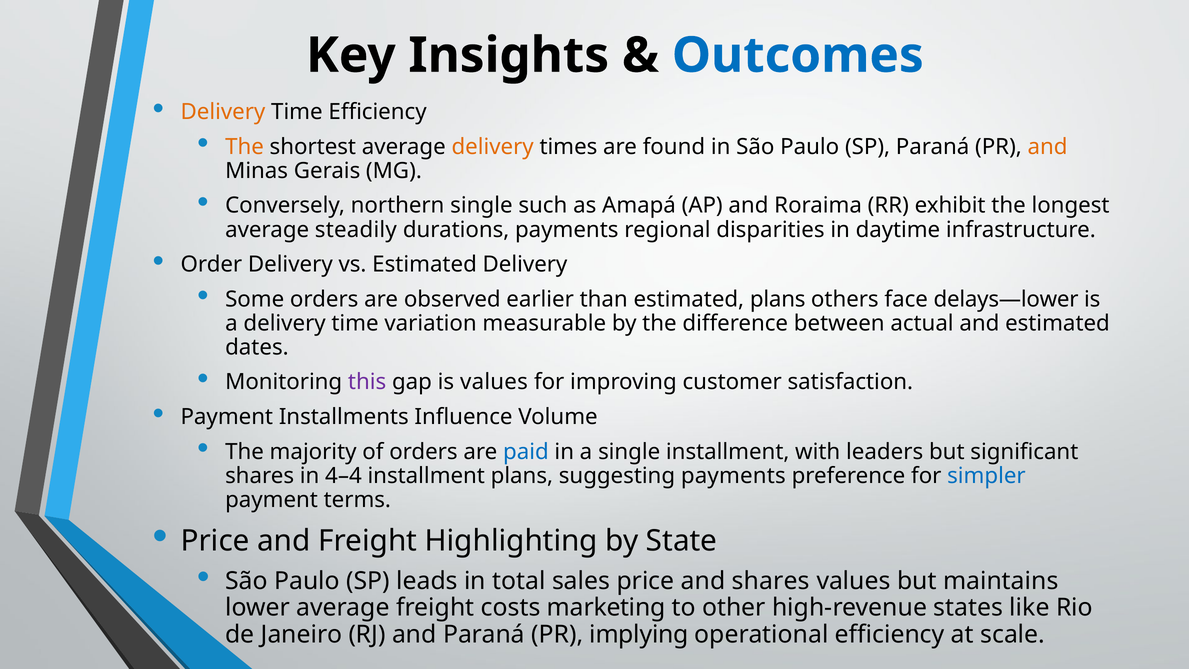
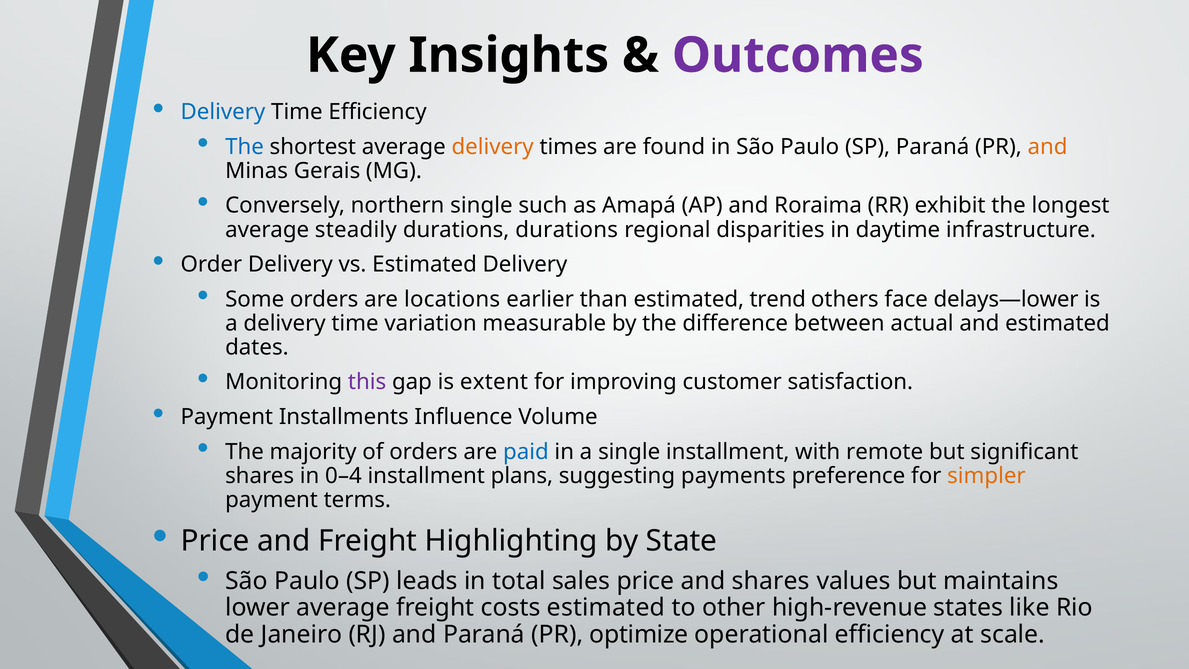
Outcomes colour: blue -> purple
Delivery at (223, 112) colour: orange -> blue
The at (245, 147) colour: orange -> blue
durations payments: payments -> durations
observed: observed -> locations
estimated plans: plans -> trend
is values: values -> extent
leaders: leaders -> remote
4–4: 4–4 -> 0–4
simpler colour: blue -> orange
costs marketing: marketing -> estimated
implying: implying -> optimize
